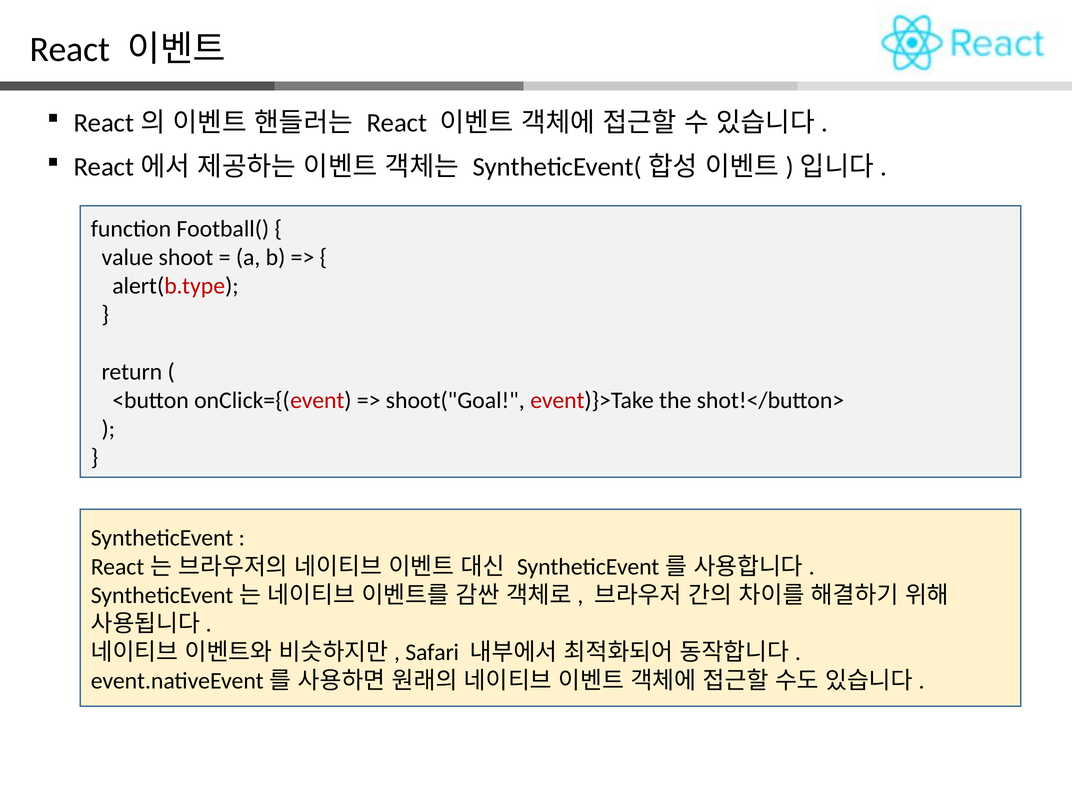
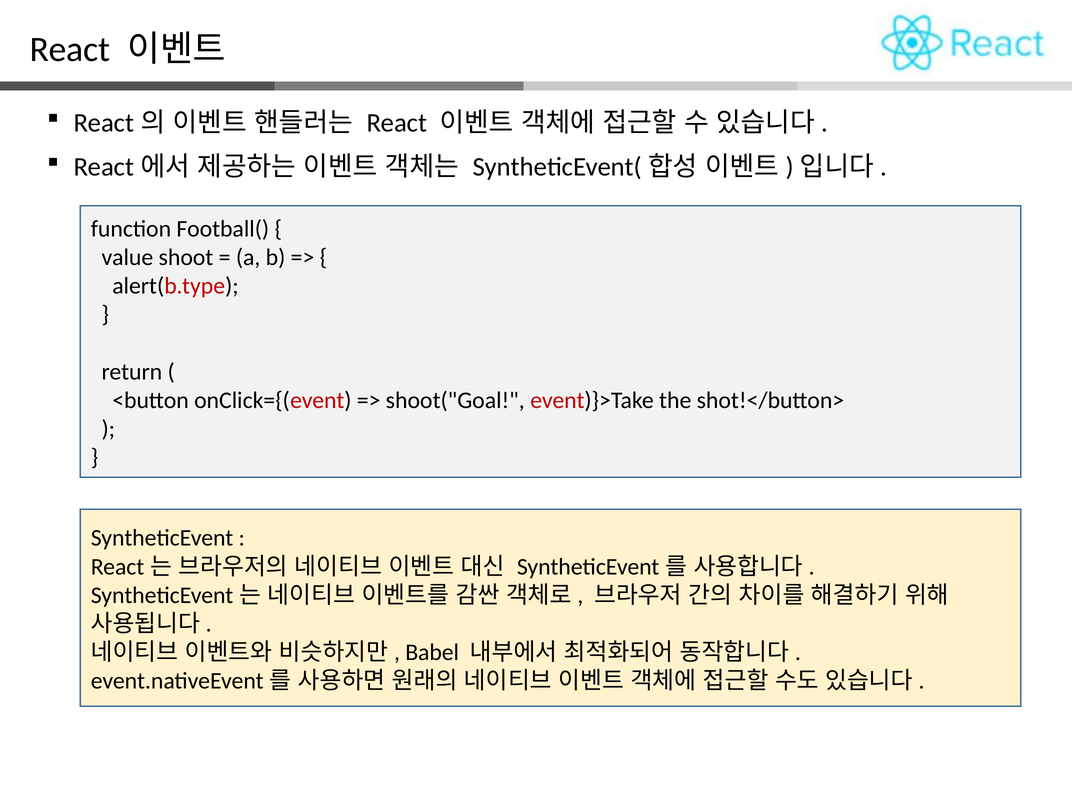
Safari: Safari -> Babel
